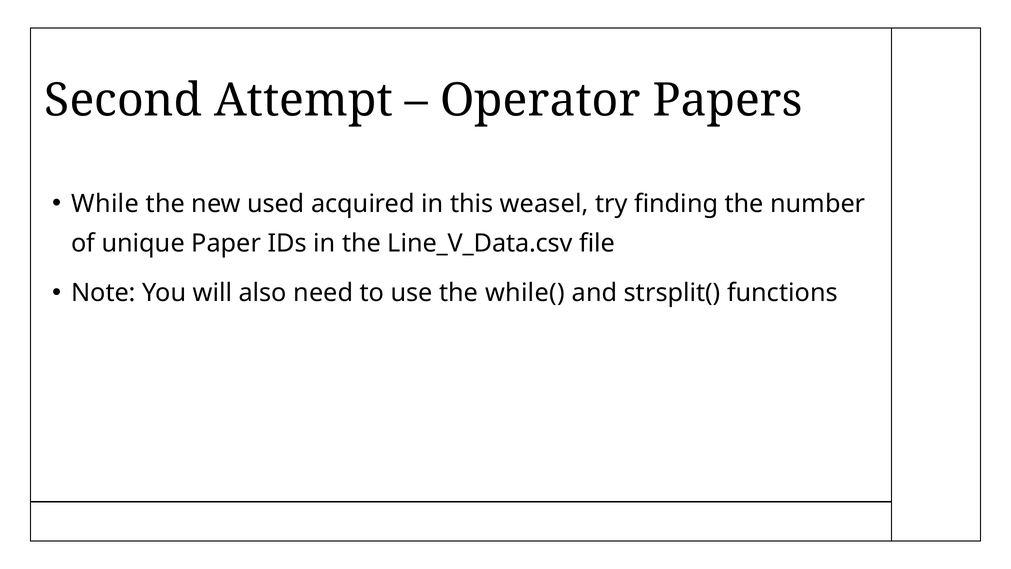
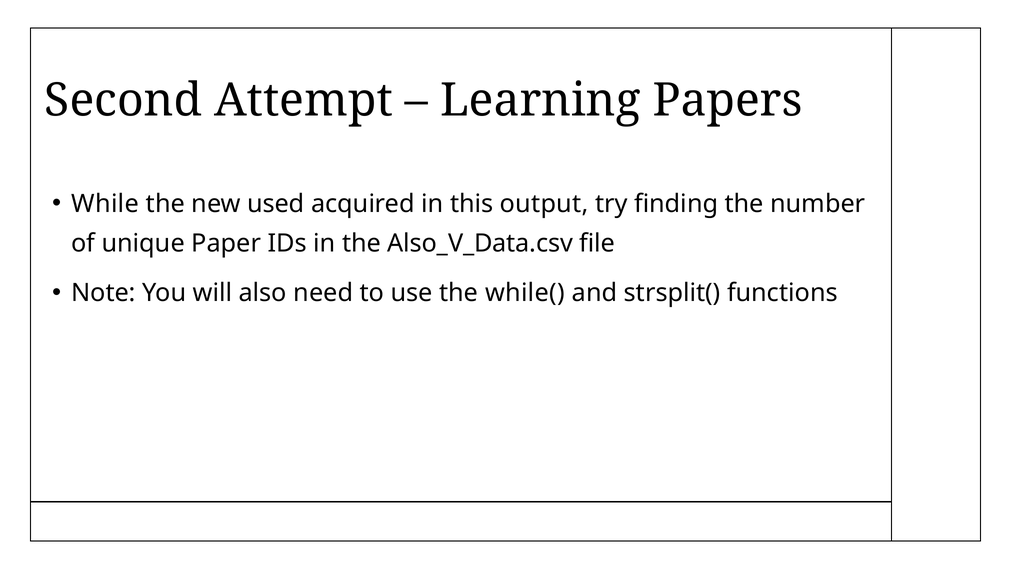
Operator: Operator -> Learning
weasel: weasel -> output
Line_V_Data.csv: Line_V_Data.csv -> Also_V_Data.csv
